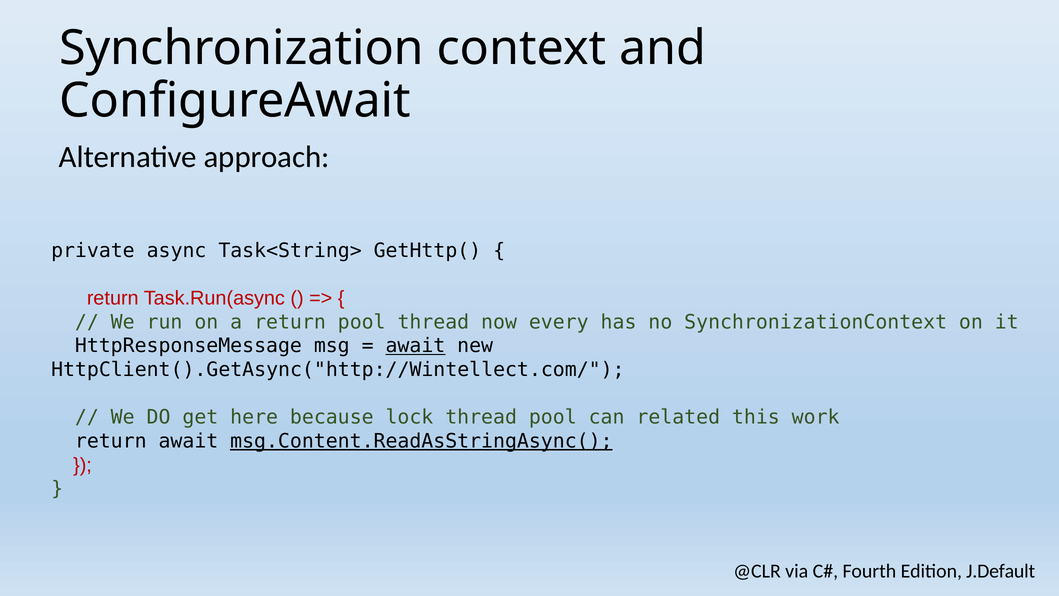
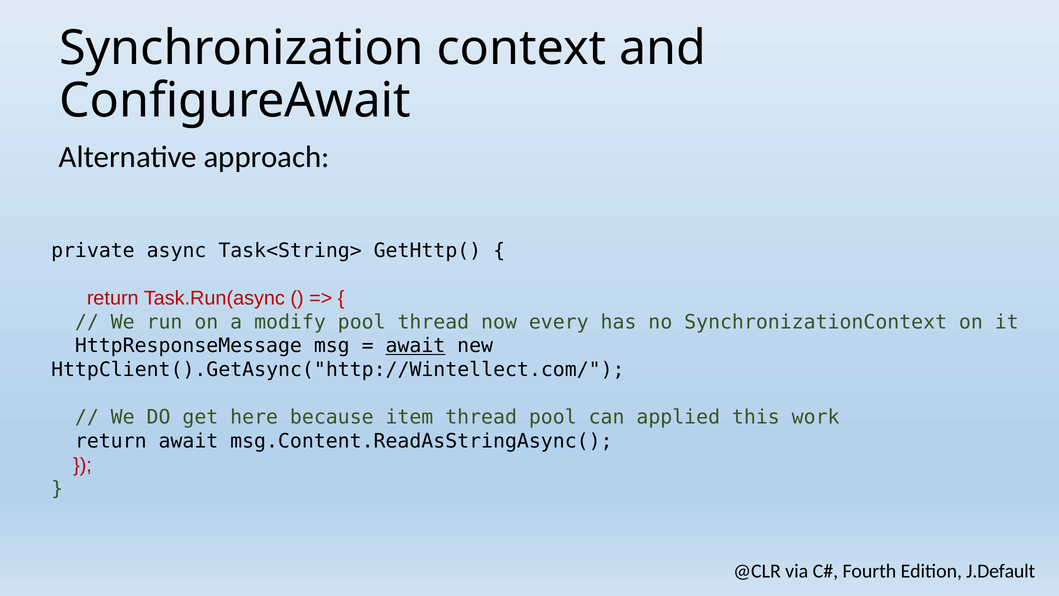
a return: return -> modify
lock: lock -> item
related: related -> applied
msg.Content.ReadAsStringAsync( underline: present -> none
